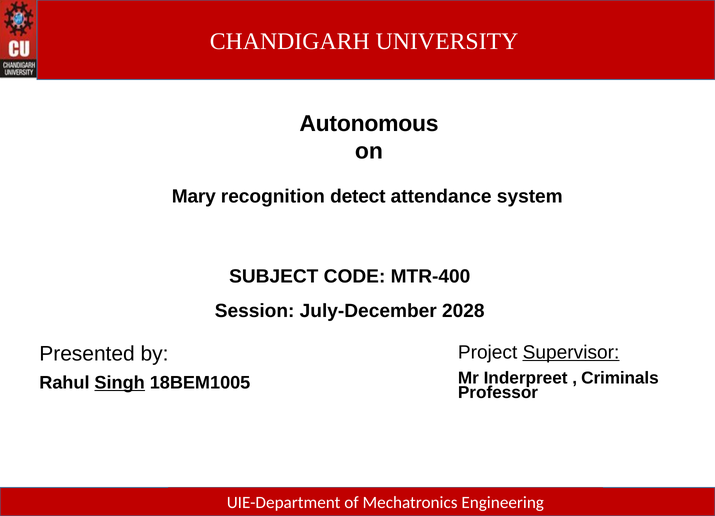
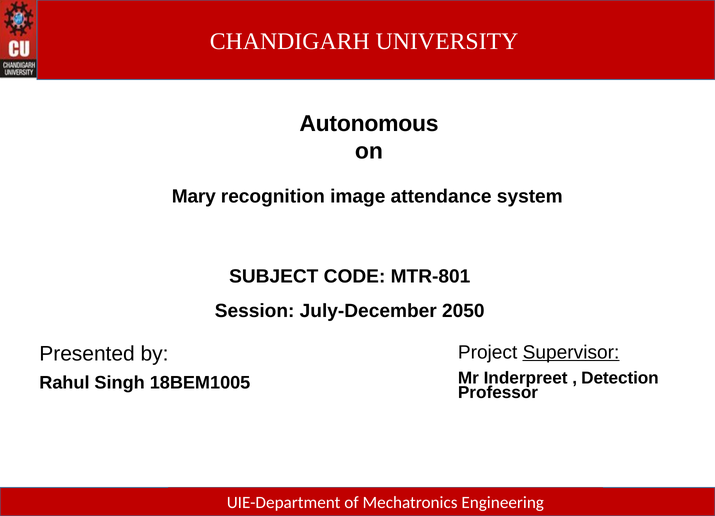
detect: detect -> image
MTR-400: MTR-400 -> MTR-801
2028: 2028 -> 2050
Criminals: Criminals -> Detection
Singh underline: present -> none
